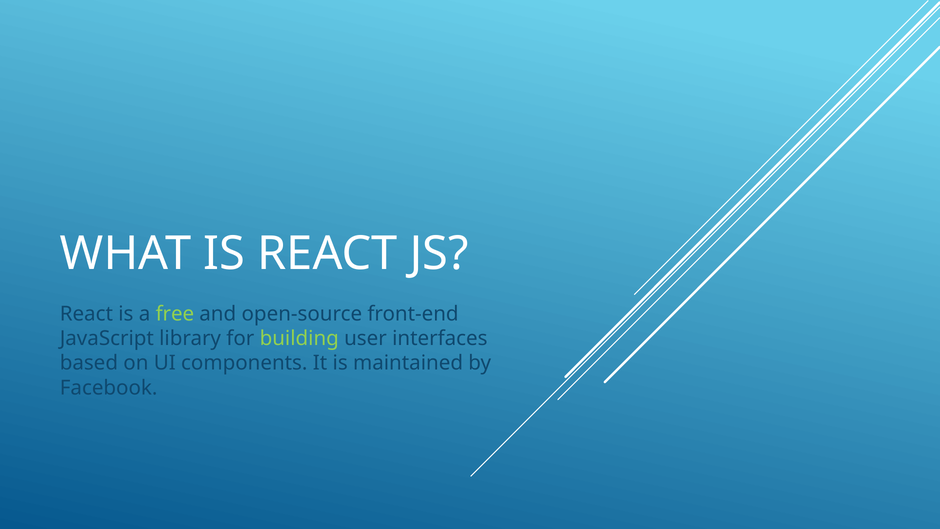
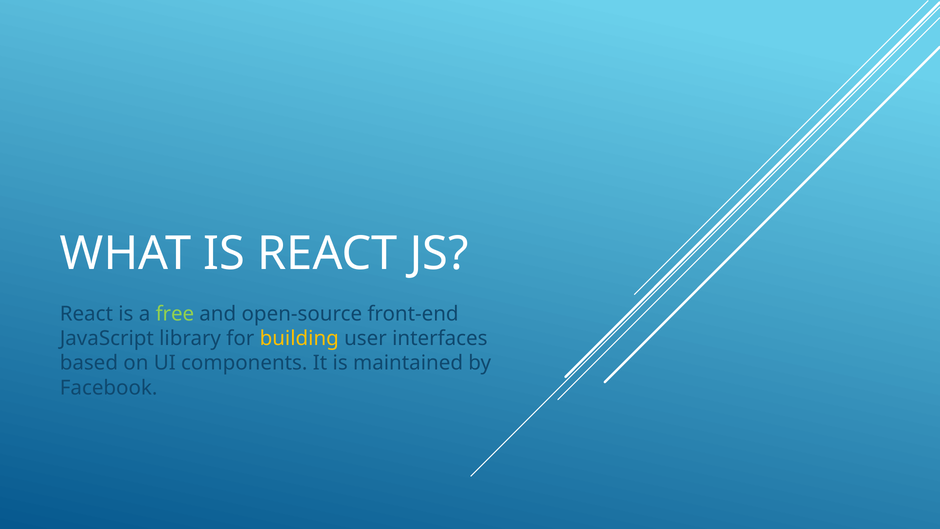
building colour: light green -> yellow
